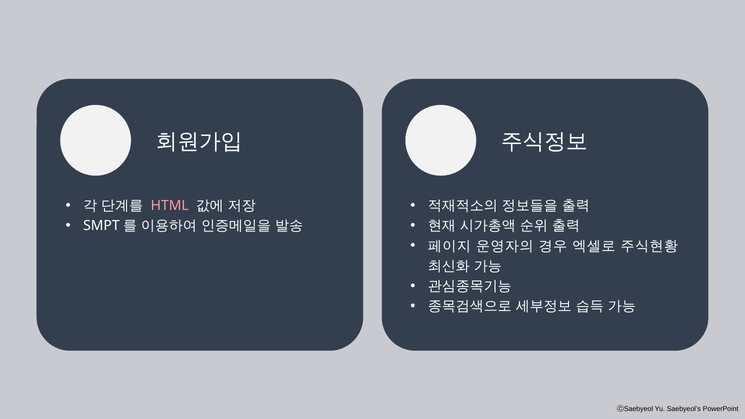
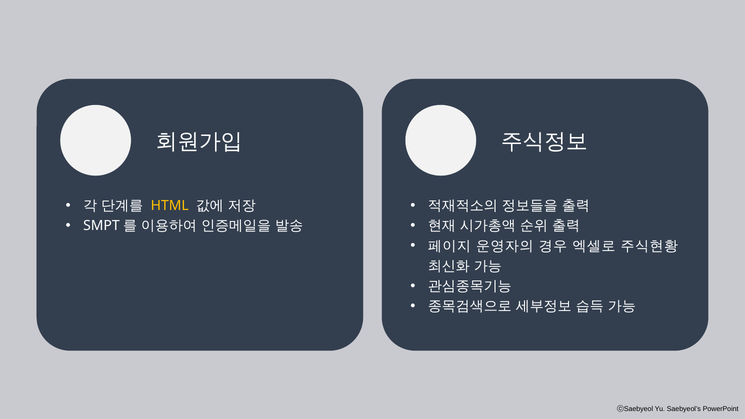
HTML colour: pink -> yellow
